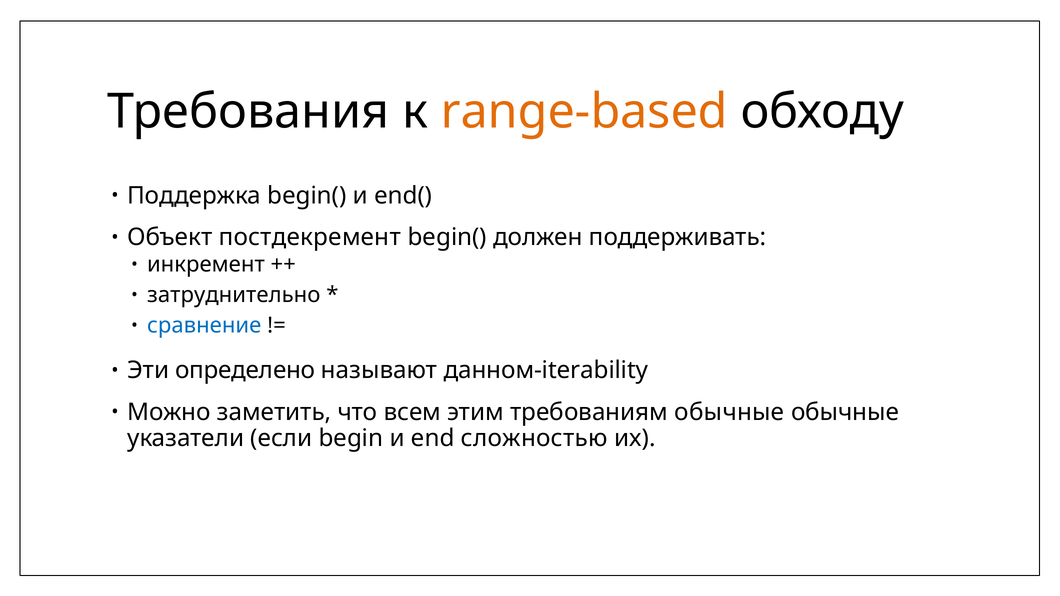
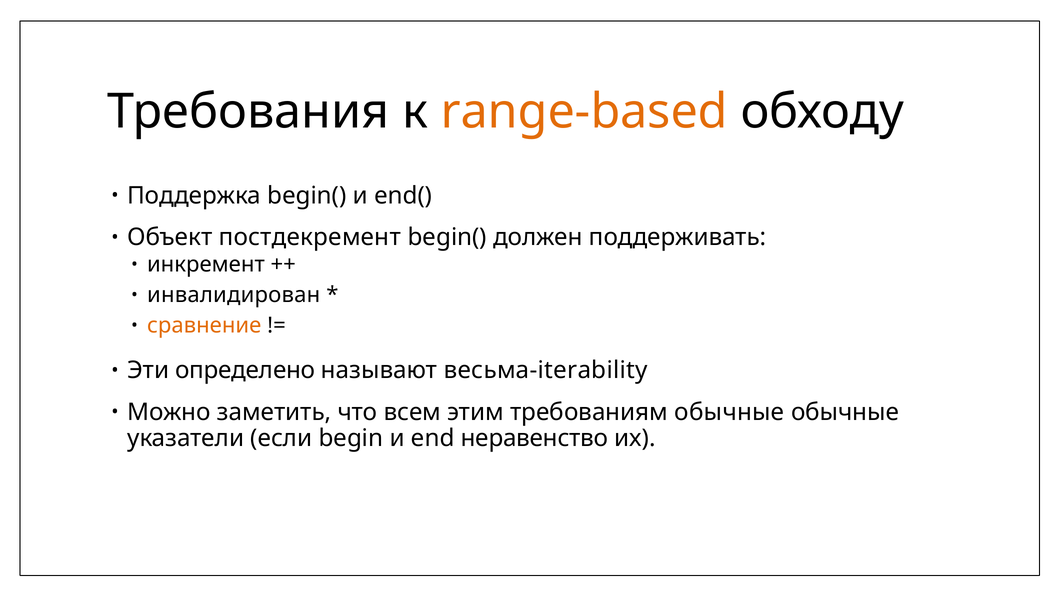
затруднительно: затруднительно -> инвалидирован
сравнение colour: blue -> orange
данном-iterability: данном-iterability -> весьма-iterability
сложностью: сложностью -> неравенство
